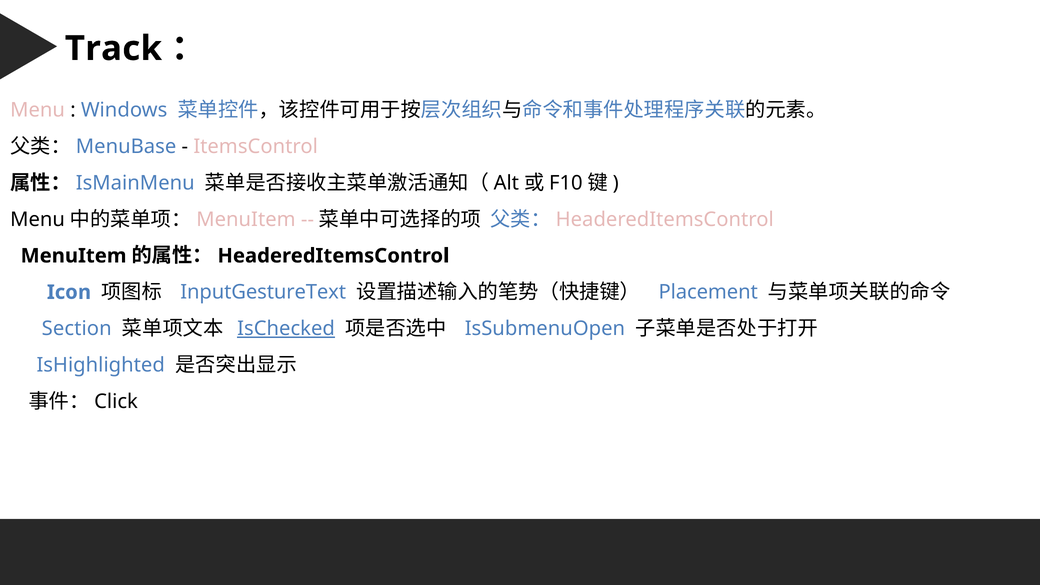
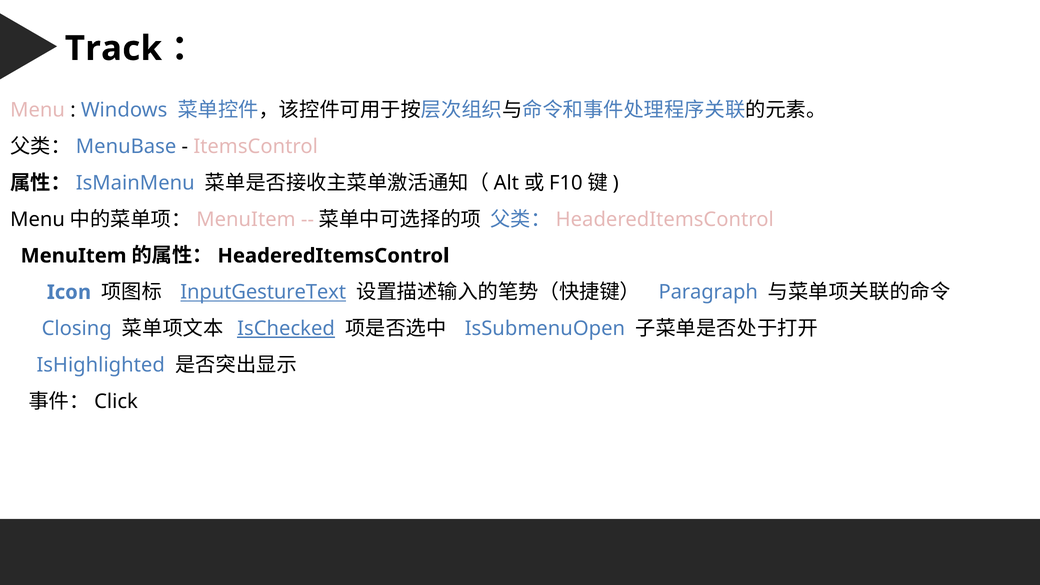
InputGestureText underline: none -> present
Placement: Placement -> Paragraph
Section: Section -> Closing
